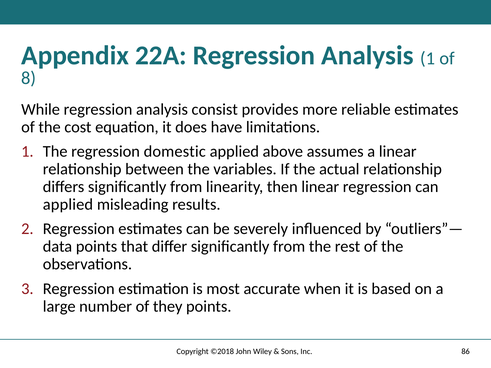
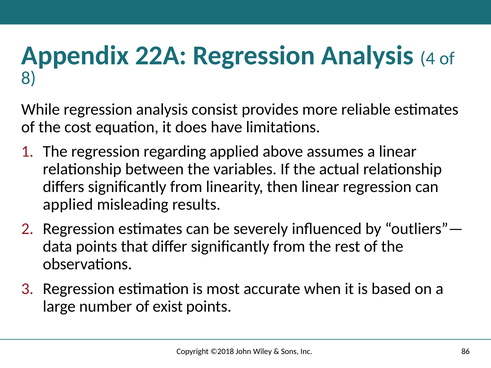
Analysis 1: 1 -> 4
domestic: domestic -> regarding
they: they -> exist
